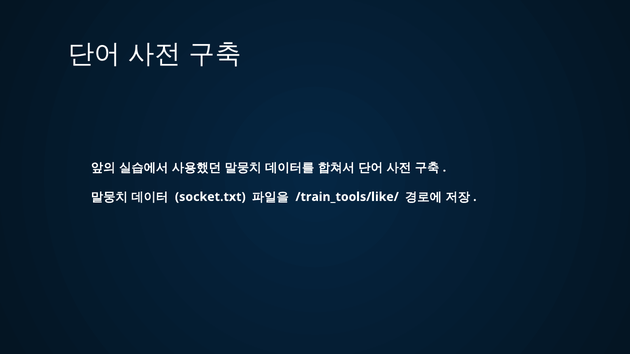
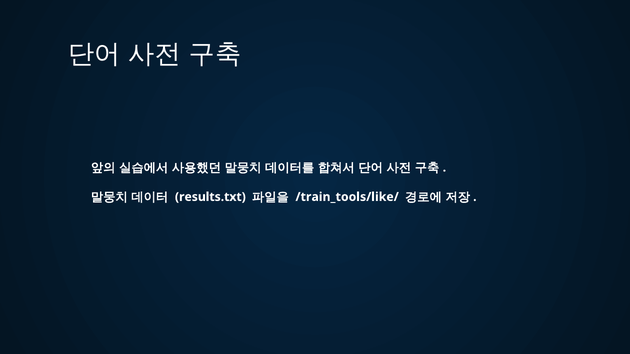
socket.txt: socket.txt -> results.txt
